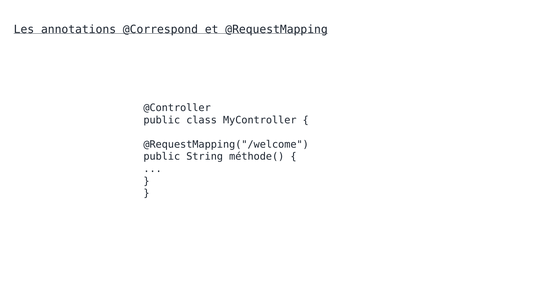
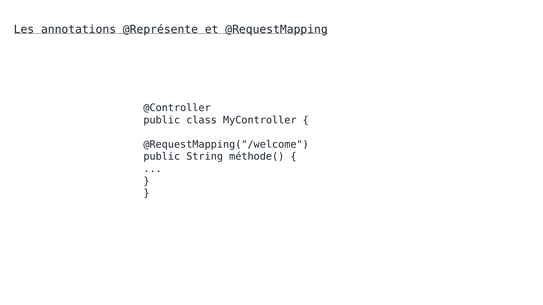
@Correspond: @Correspond -> @Représente
